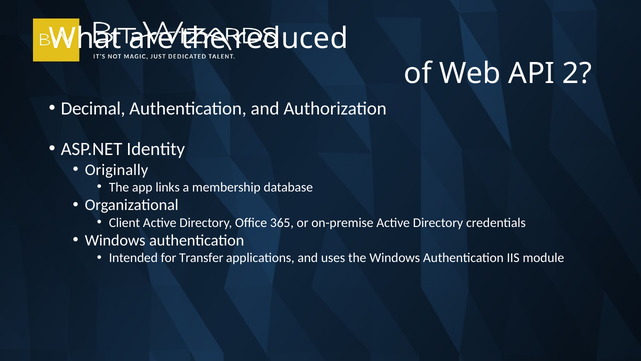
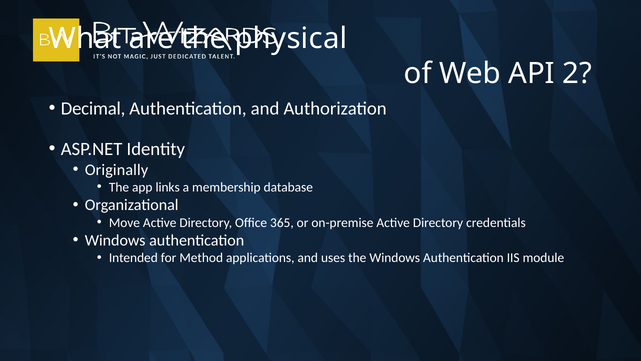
reduced: reduced -> physical
Client: Client -> Move
Transfer: Transfer -> Method
